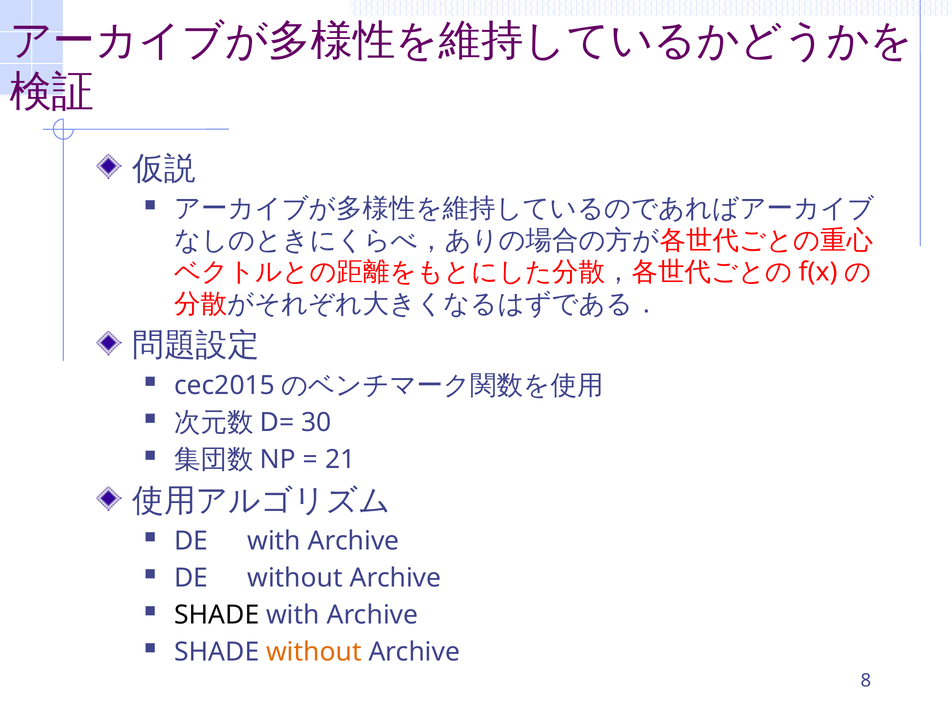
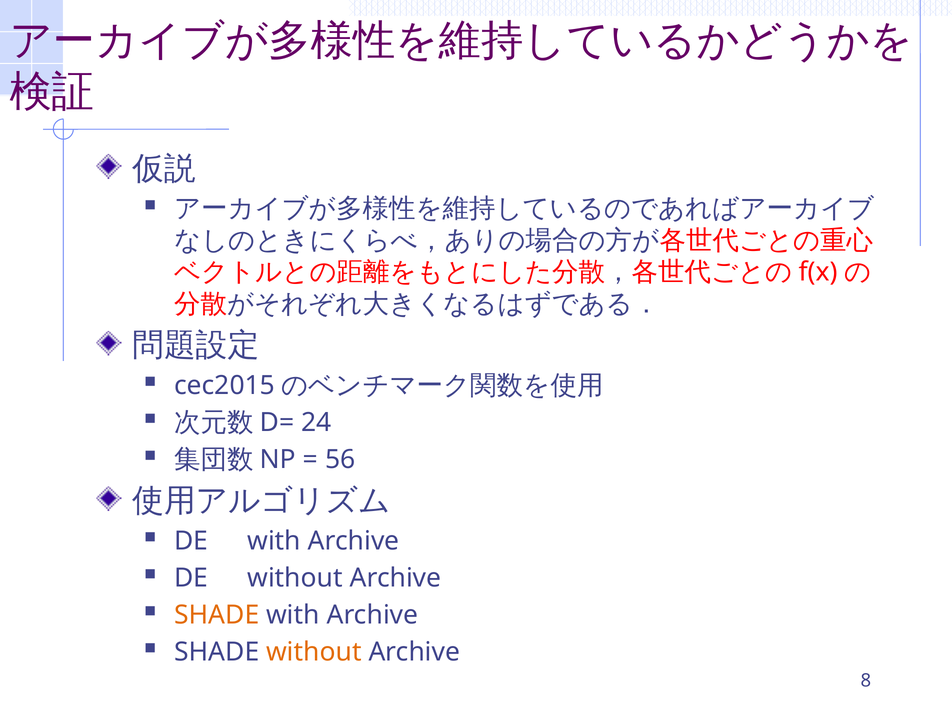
30: 30 -> 24
21: 21 -> 56
SHADE at (217, 615) colour: black -> orange
